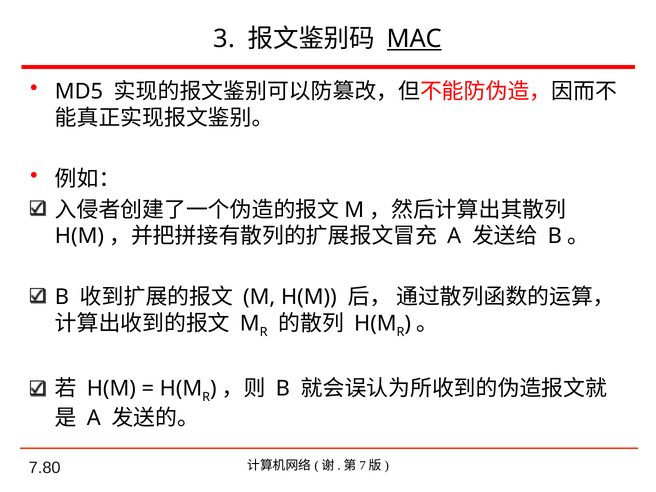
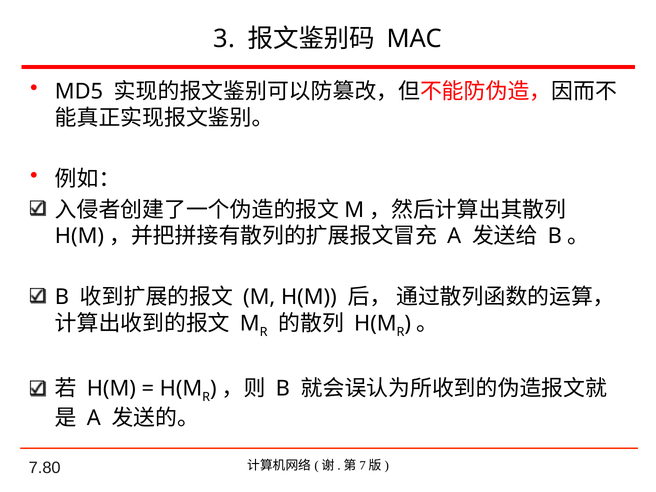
MAC underline: present -> none
